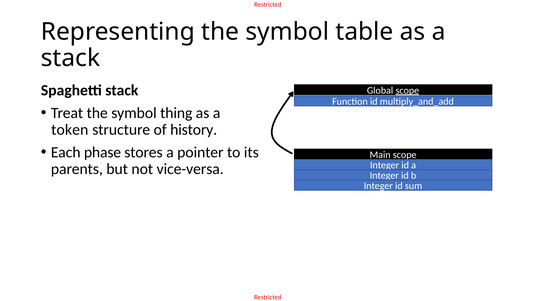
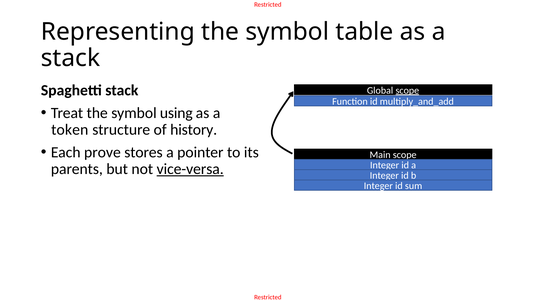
thing: thing -> using
phase: phase -> prove
vice-versa underline: none -> present
